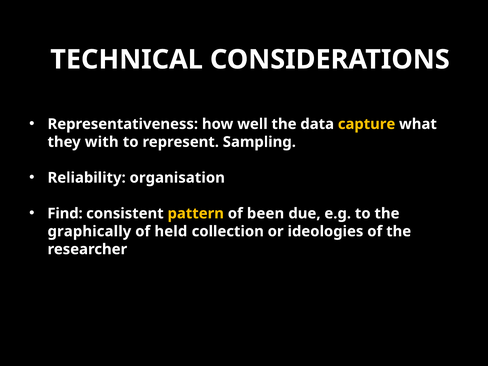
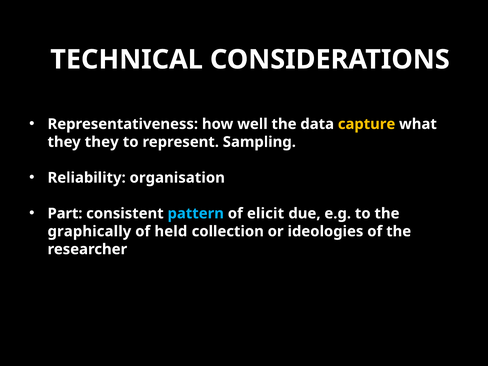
they with: with -> they
Find: Find -> Part
pattern colour: yellow -> light blue
been: been -> elicit
